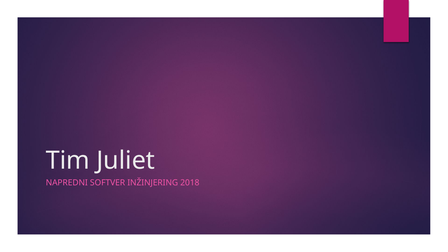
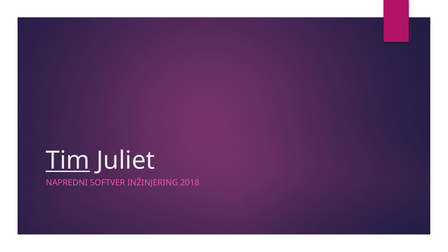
Tim underline: none -> present
